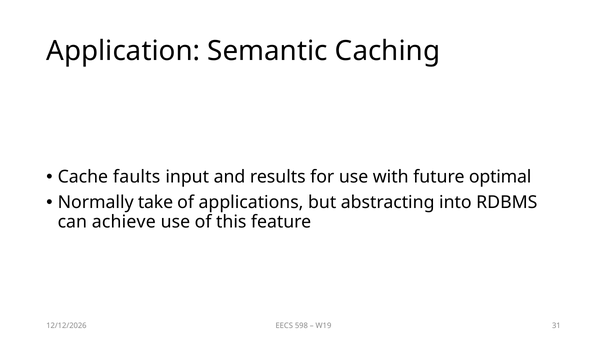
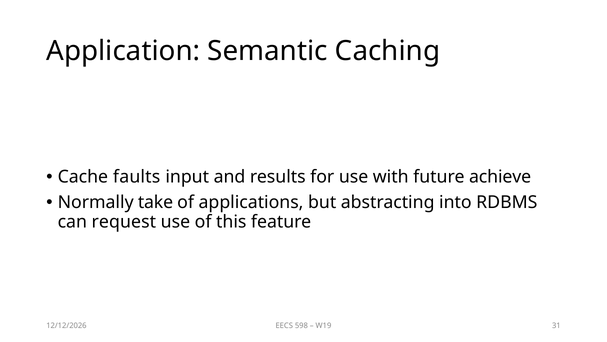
optimal: optimal -> achieve
achieve: achieve -> request
